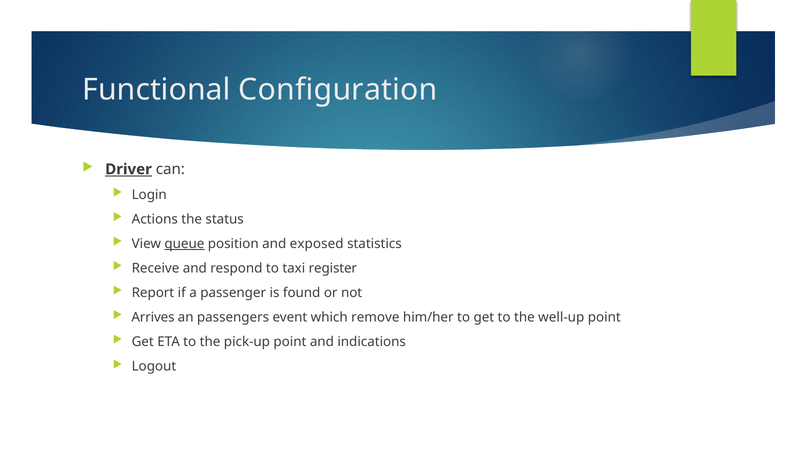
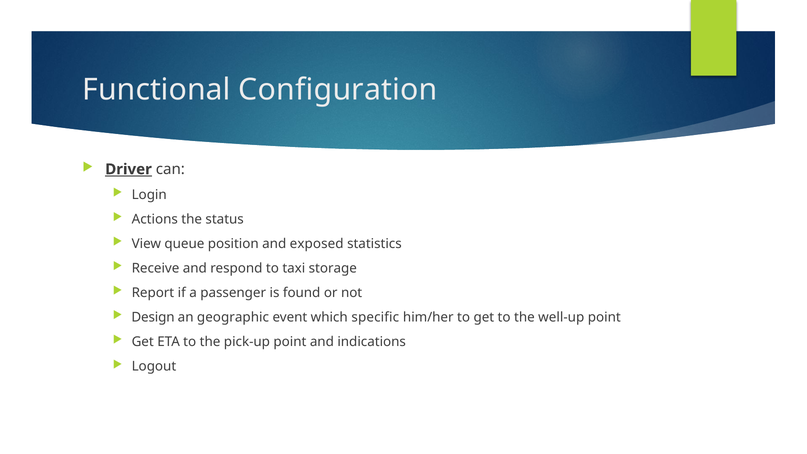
queue underline: present -> none
register: register -> storage
Arrives: Arrives -> Design
passengers: passengers -> geographic
remove: remove -> specific
